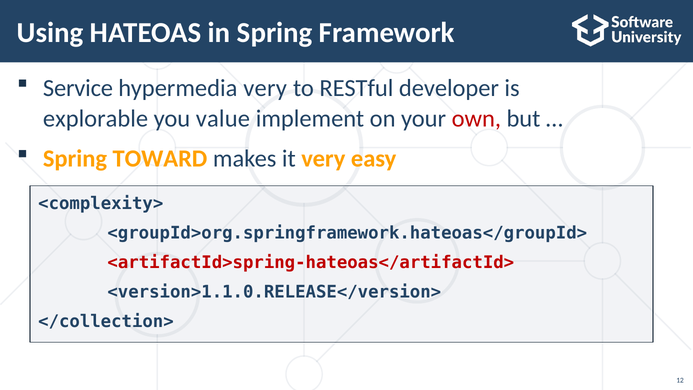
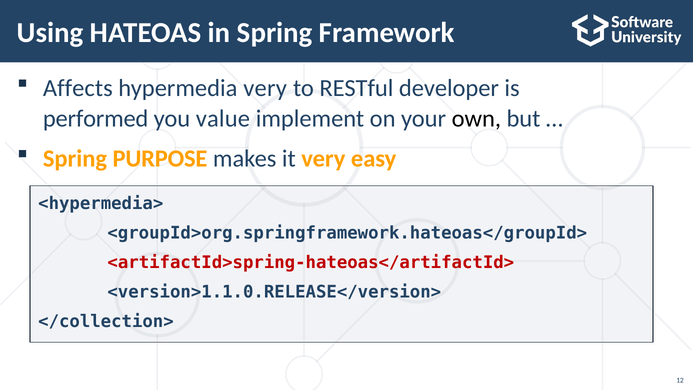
Service: Service -> Affects
explorable: explorable -> performed
own colour: red -> black
TOWARD: TOWARD -> PURPOSE
<complexity>: <complexity> -> <hypermedia>
